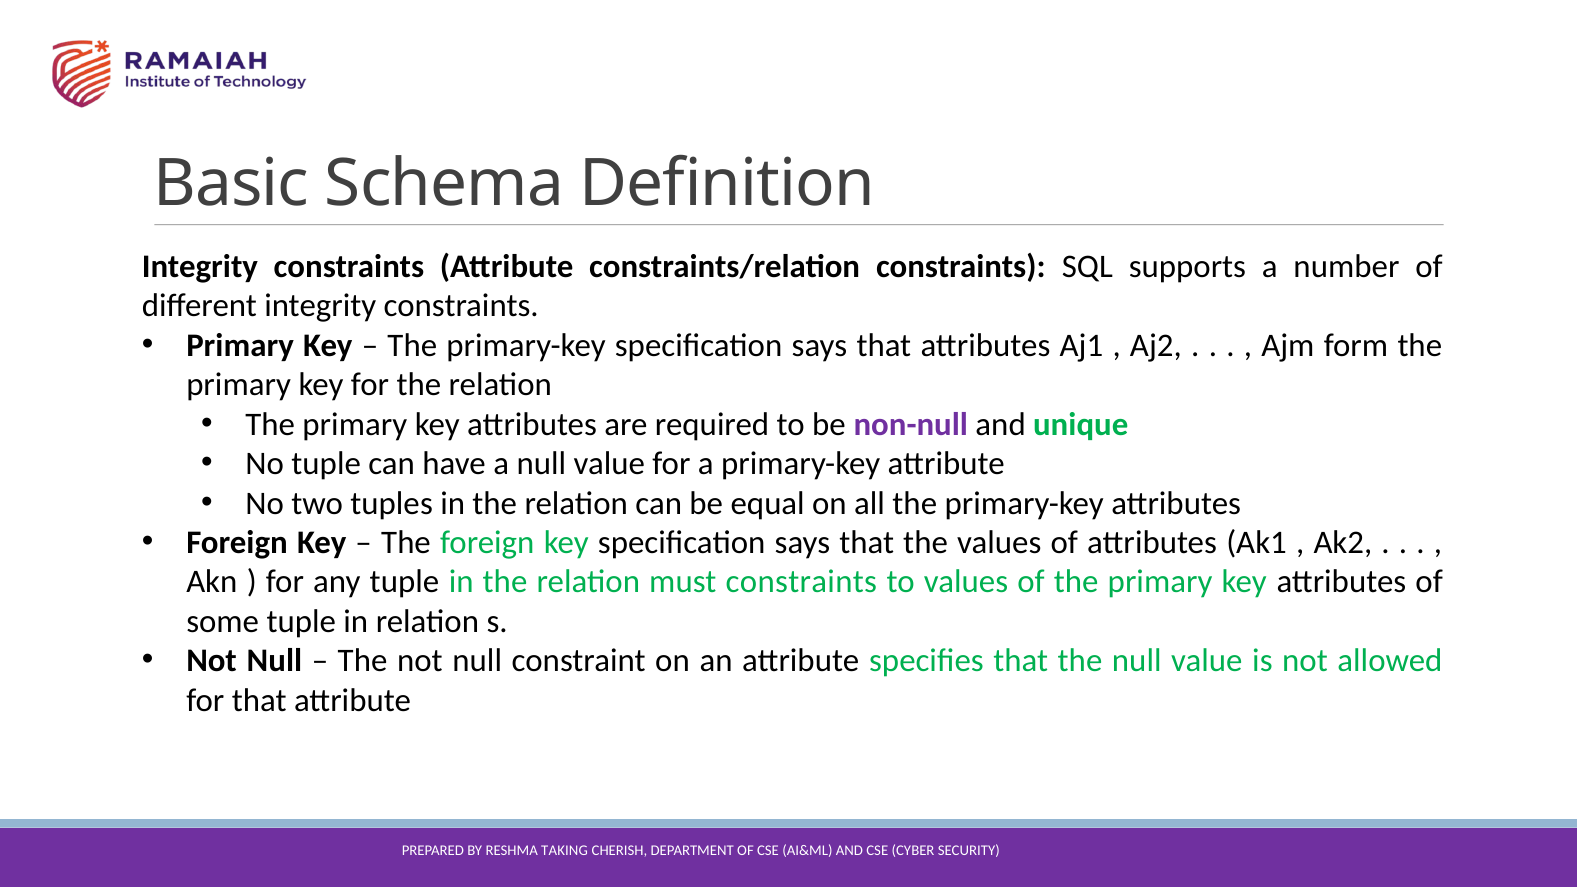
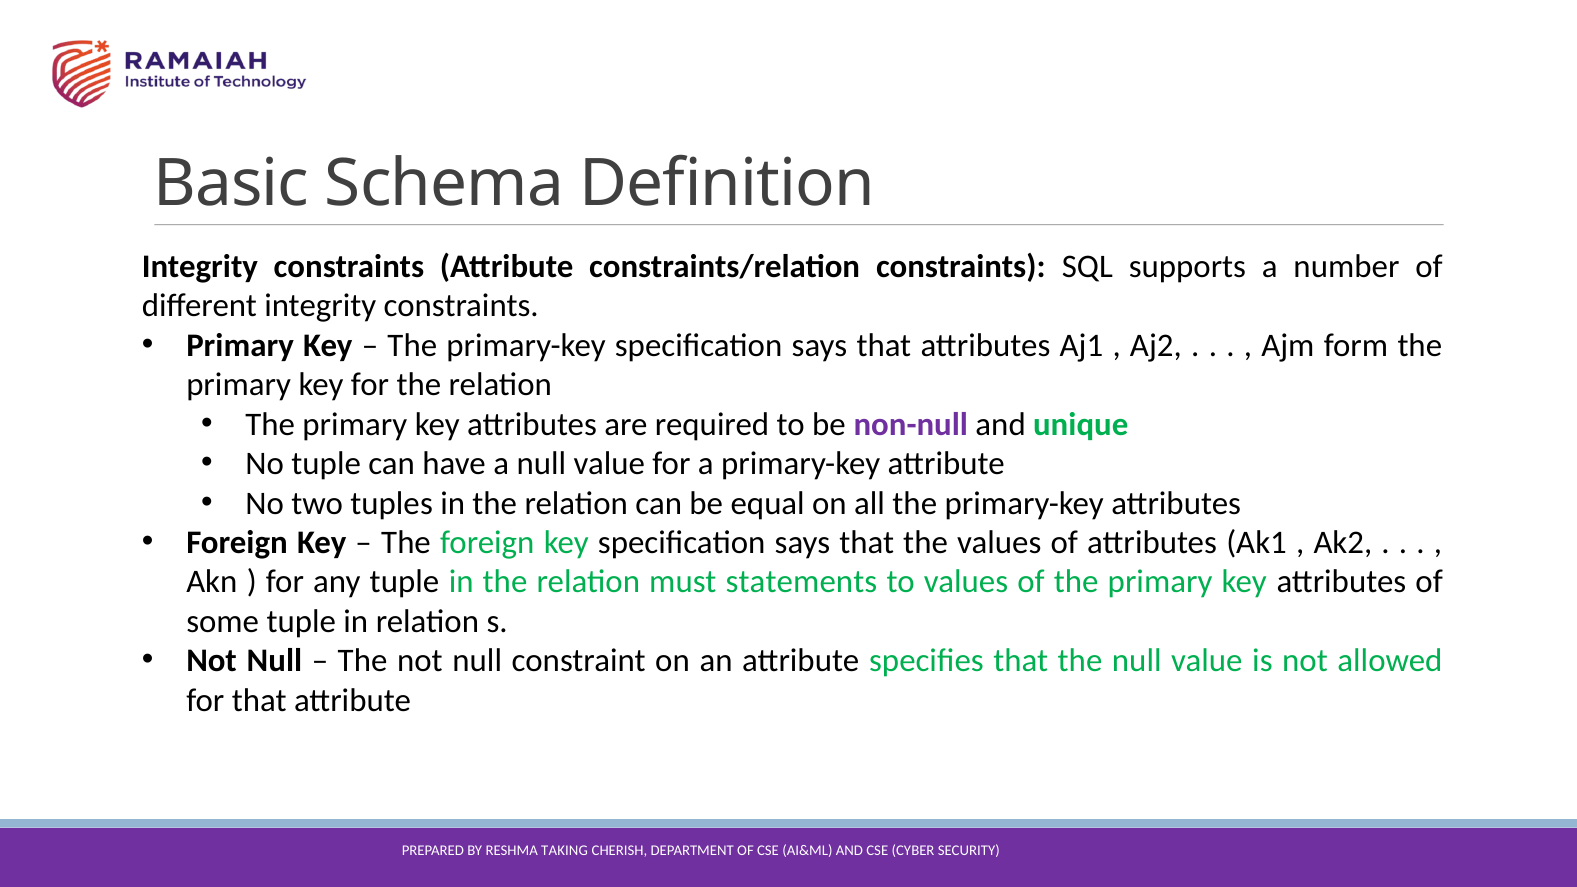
must constraints: constraints -> statements
